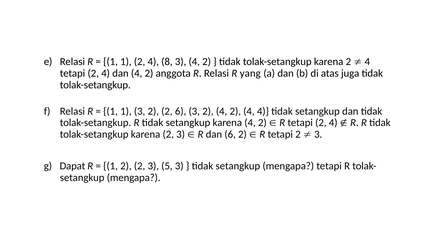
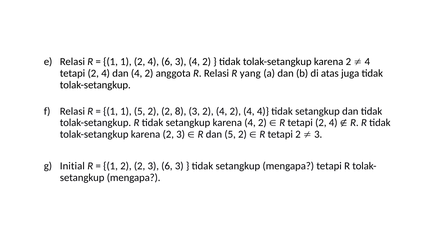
4 8: 8 -> 6
1 3: 3 -> 5
2 6: 6 -> 8
dan 6: 6 -> 5
Dapat: Dapat -> Initial
3 5: 5 -> 6
